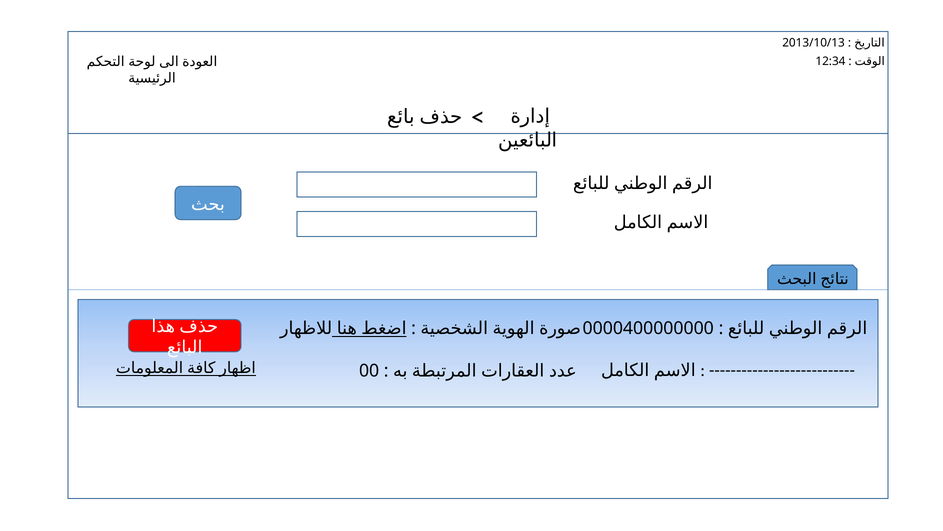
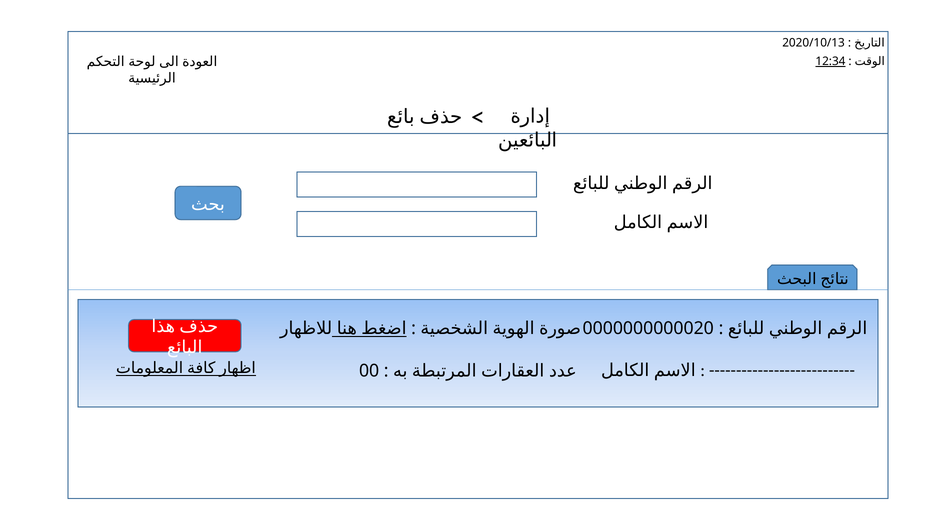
2013/10/13: 2013/10/13 -> 2020/10/13
12:34 underline: none -> present
0000400000000: 0000400000000 -> 0000000000020
